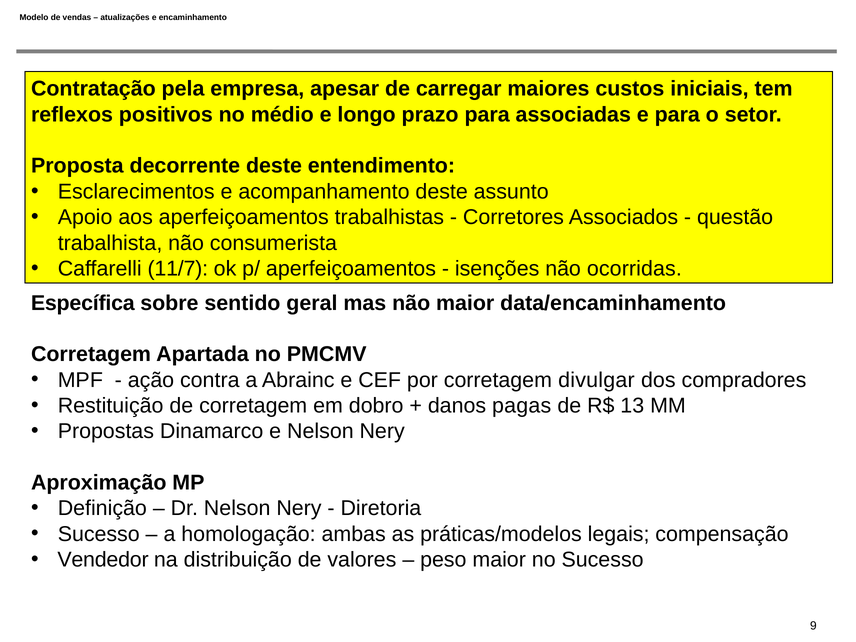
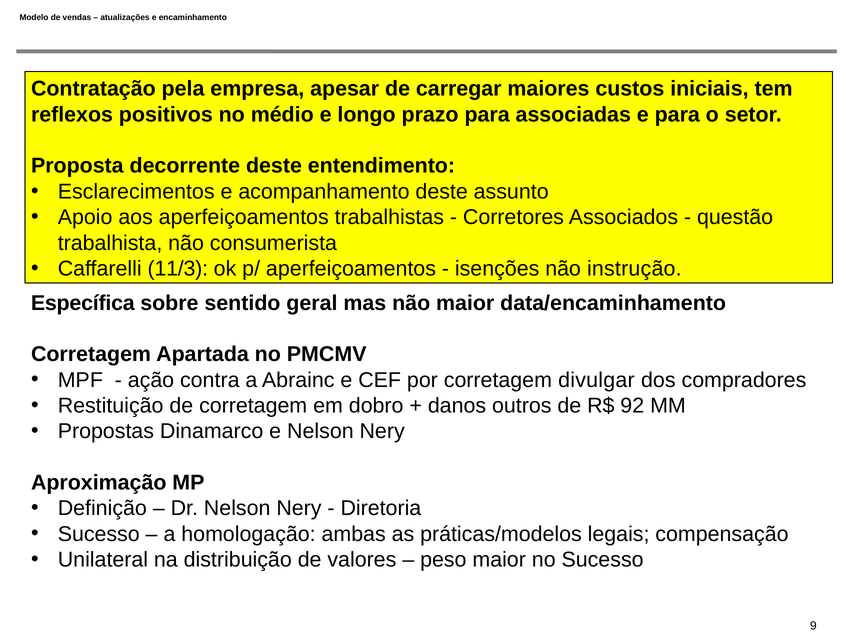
11/7: 11/7 -> 11/3
ocorridas: ocorridas -> instrução
pagas: pagas -> outros
13: 13 -> 92
Vendedor: Vendedor -> Unilateral
